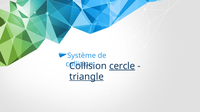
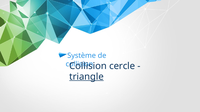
cercle underline: present -> none
